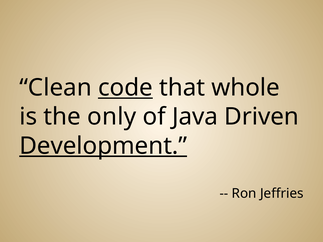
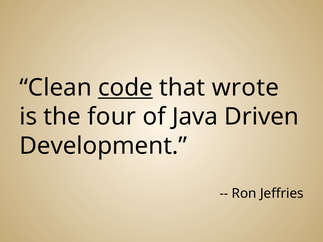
whole: whole -> wrote
only: only -> four
Development underline: present -> none
